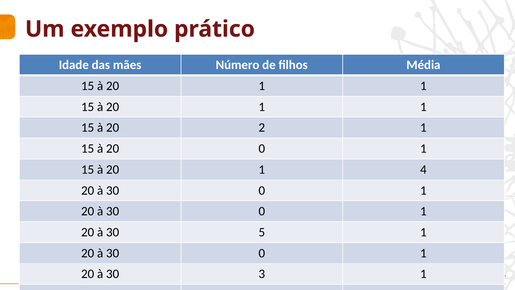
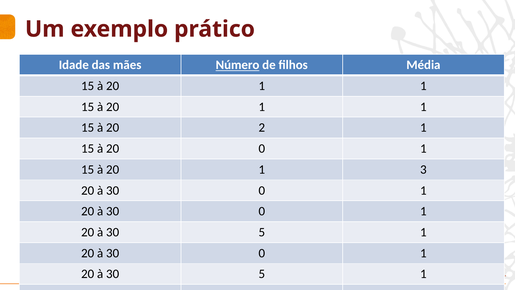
Número underline: none -> present
1 4: 4 -> 3
3 at (262, 274): 3 -> 5
